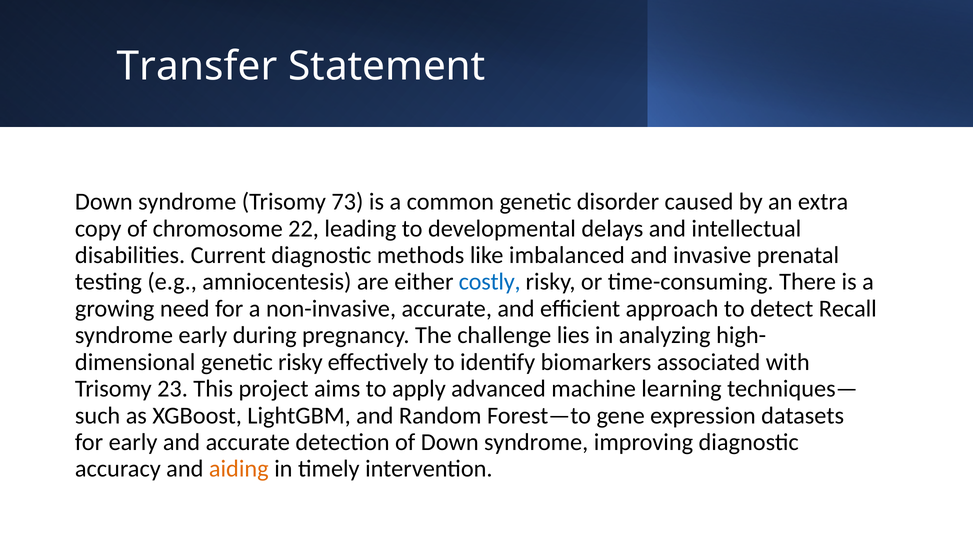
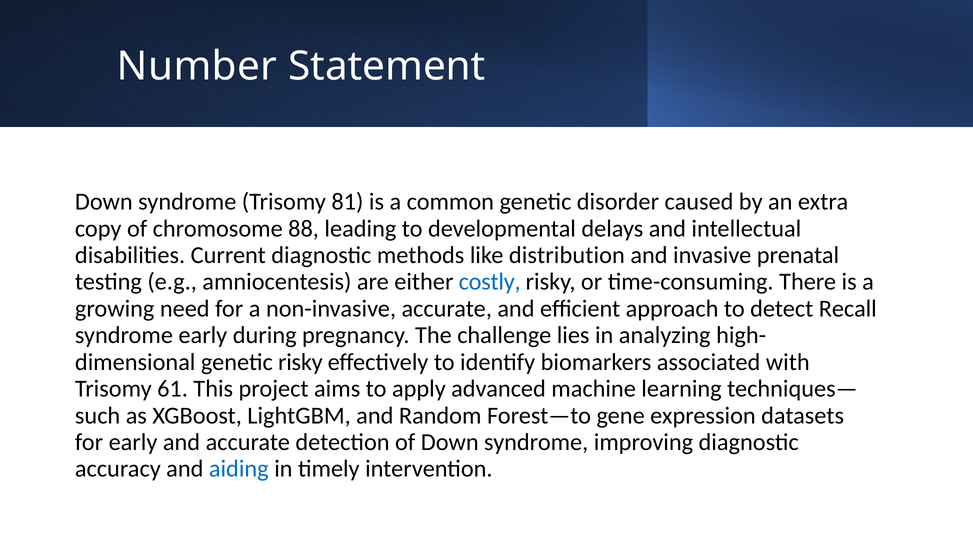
Transfer: Transfer -> Number
73: 73 -> 81
22: 22 -> 88
imbalanced: imbalanced -> distribution
23: 23 -> 61
aiding colour: orange -> blue
